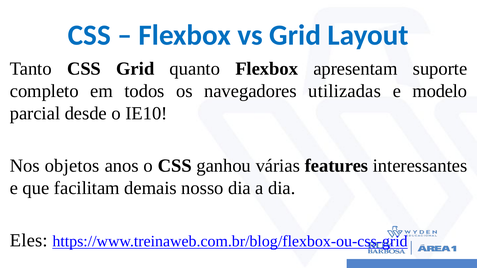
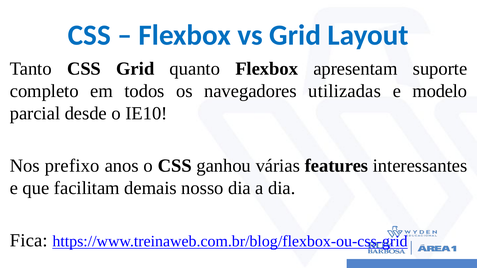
objetos: objetos -> prefixo
Eles: Eles -> Fica
